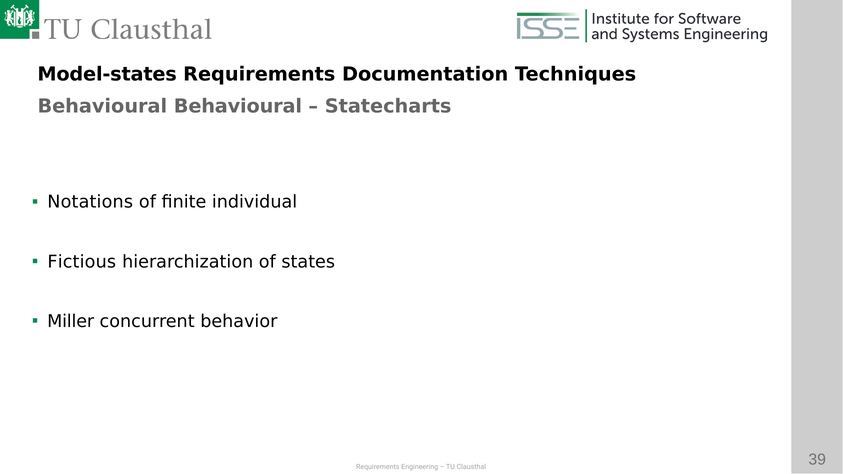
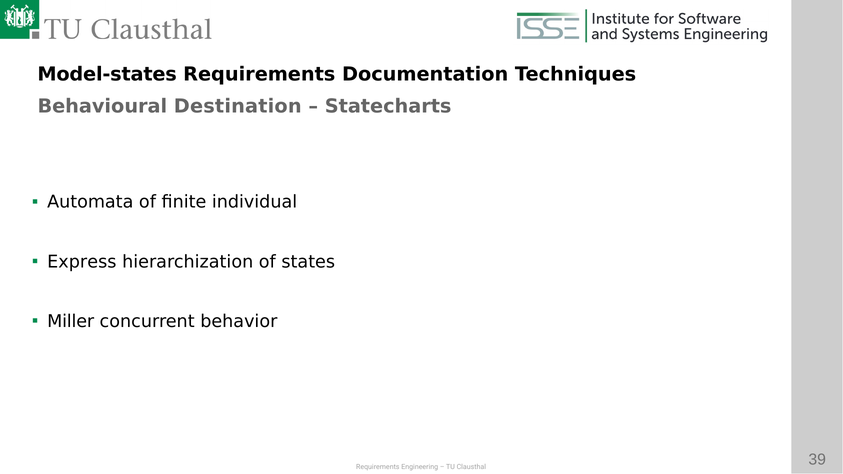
Behavioural Behavioural: Behavioural -> Destination
Notations: Notations -> Automata
Fictious: Fictious -> Express
